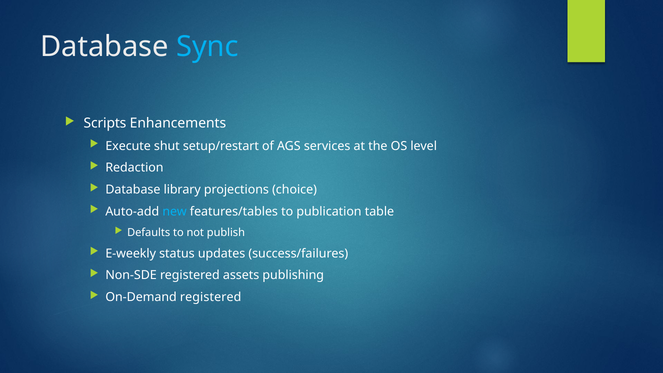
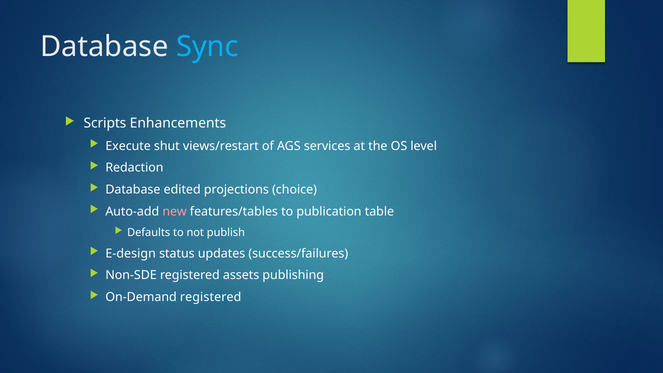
setup/restart: setup/restart -> views/restart
library: library -> edited
new colour: light blue -> pink
E-weekly: E-weekly -> E-design
